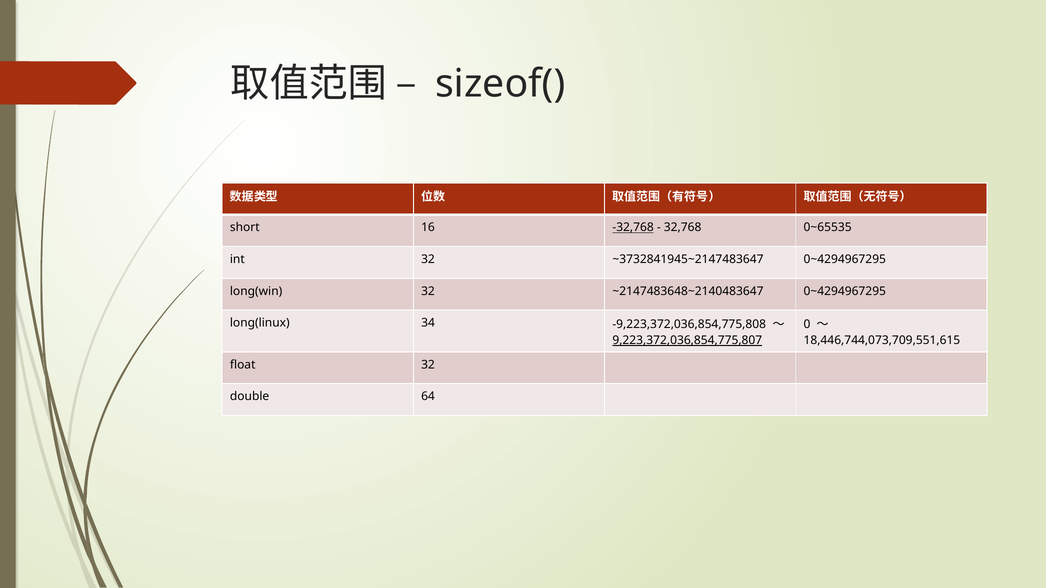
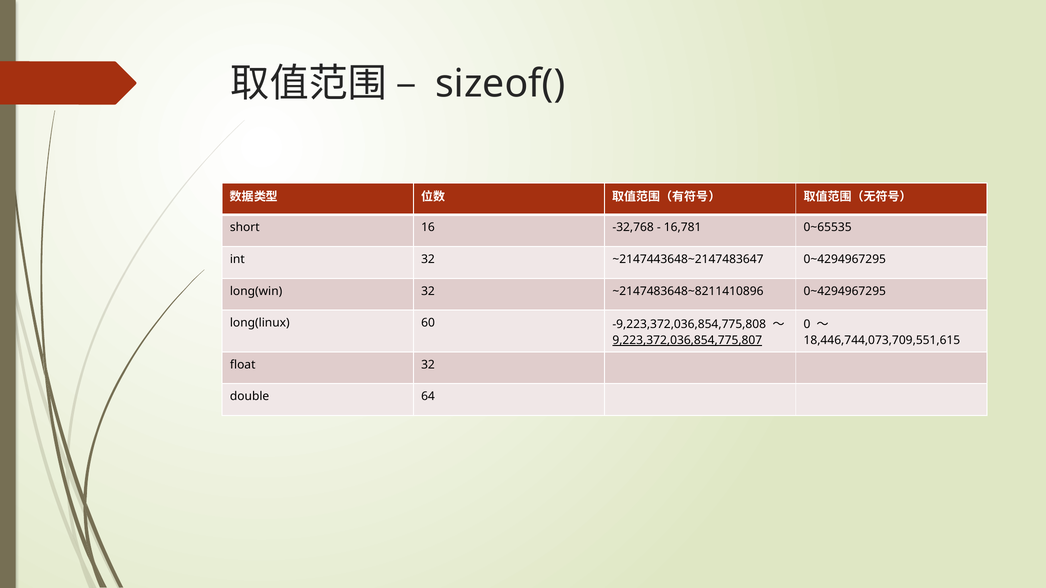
-32,768 underline: present -> none
32,768: 32,768 -> 16,781
~3732841945~2147483647: ~3732841945~2147483647 -> ~2147443648~2147483647
~2147483648~2140483647: ~2147483648~2140483647 -> ~2147483648~8211410896
34: 34 -> 60
